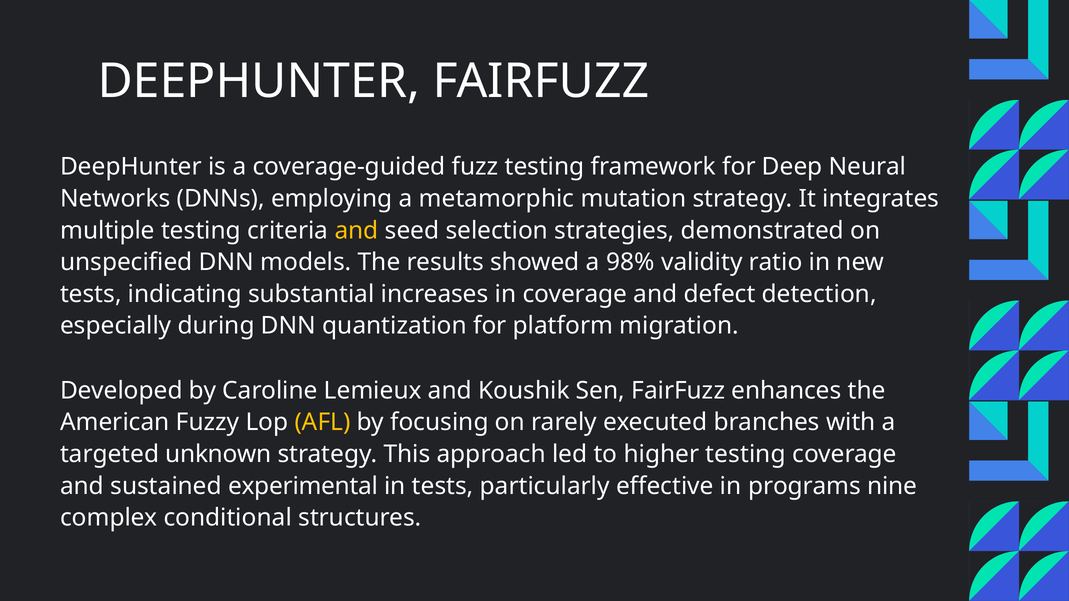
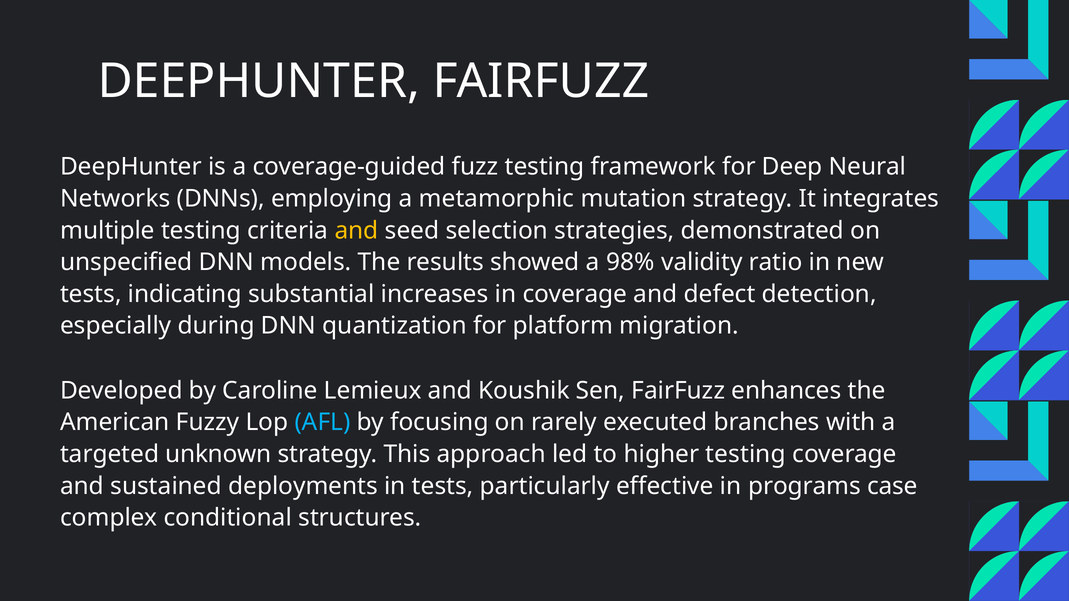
AFL colour: yellow -> light blue
experimental: experimental -> deployments
nine: nine -> case
